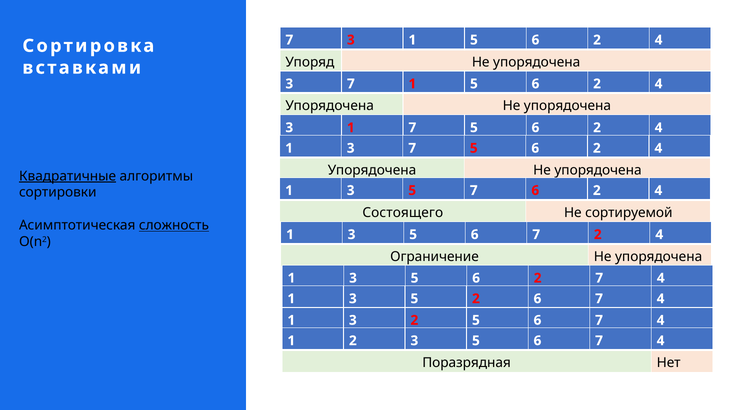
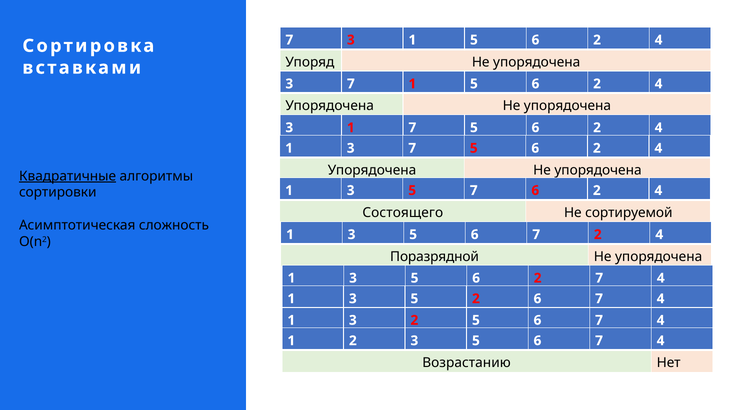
сложность underline: present -> none
Ограничение: Ограничение -> Поразрядной
Поразрядная: Поразрядная -> Возрастанию
